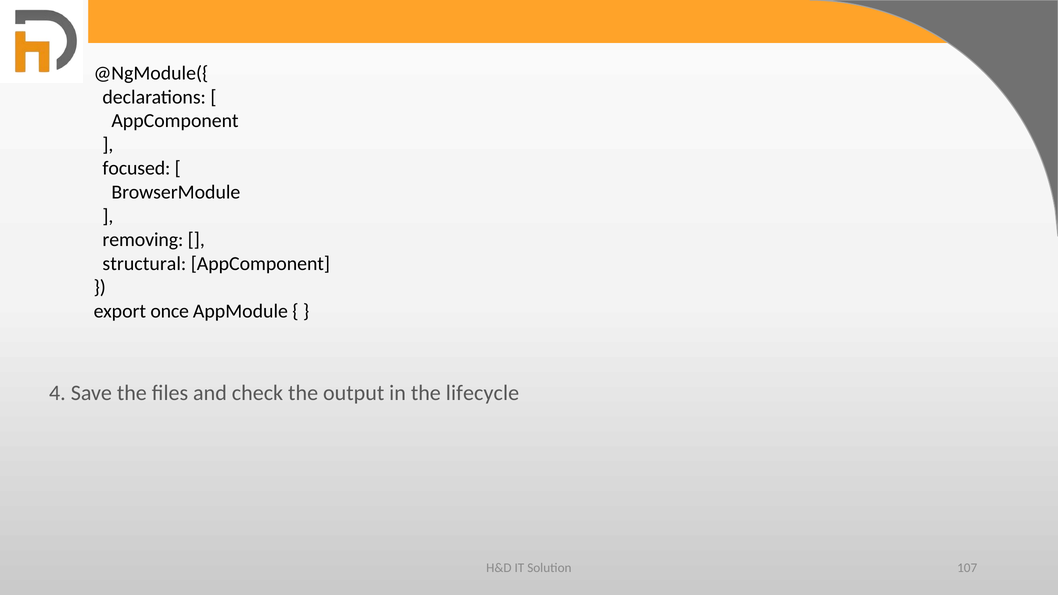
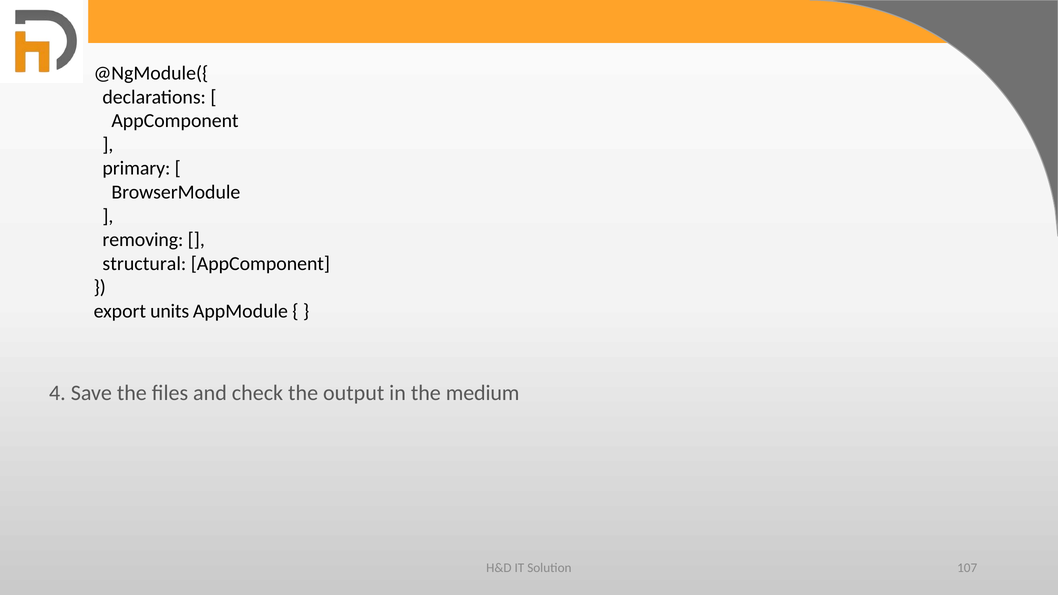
focused: focused -> primary
once: once -> units
lifecycle: lifecycle -> medium
